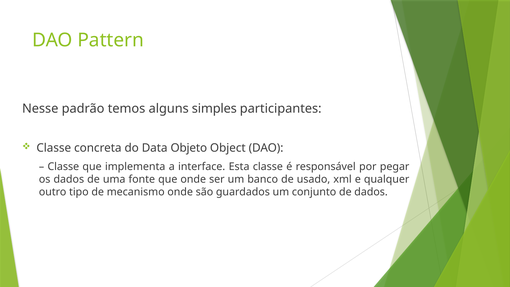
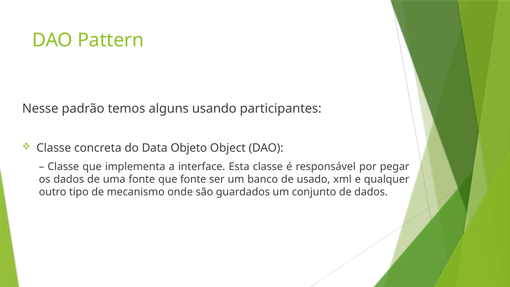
simples: simples -> usando
que onde: onde -> fonte
